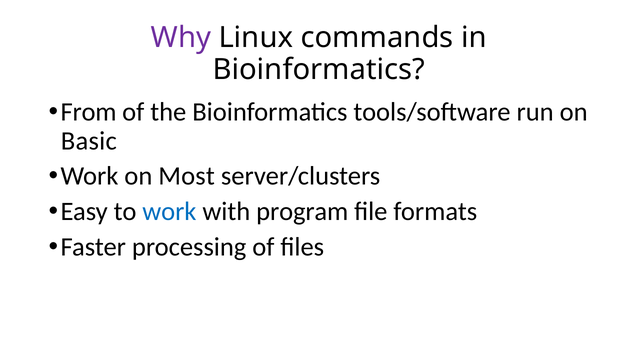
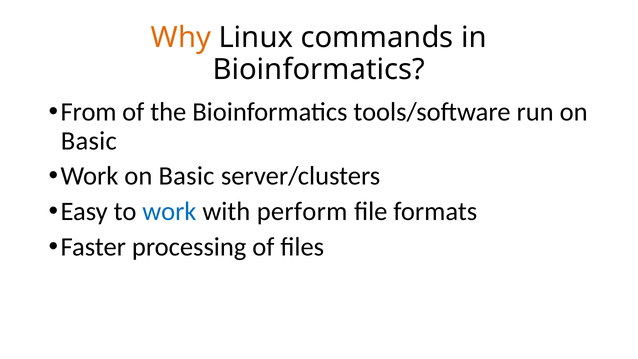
Why colour: purple -> orange
Work on Most: Most -> Basic
program: program -> perform
